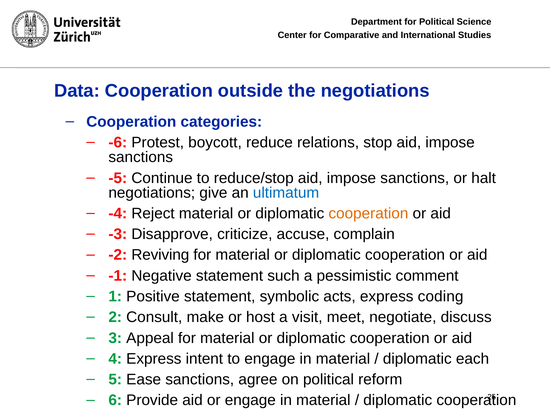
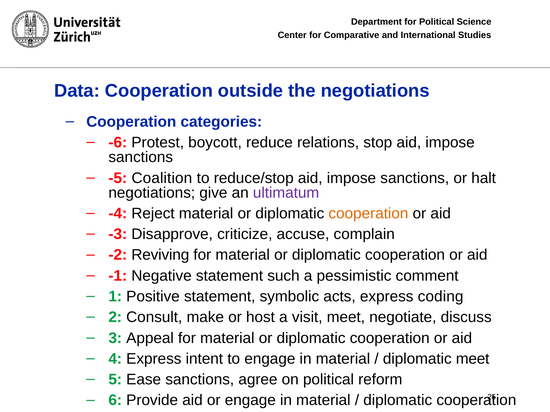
Continue: Continue -> Coalition
ultimatum colour: blue -> purple
diplomatic each: each -> meet
